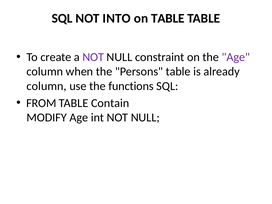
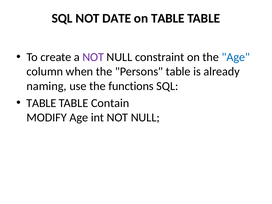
INTO: INTO -> DATE
Age at (236, 57) colour: purple -> blue
column at (47, 86): column -> naming
FROM at (41, 103): FROM -> TABLE
